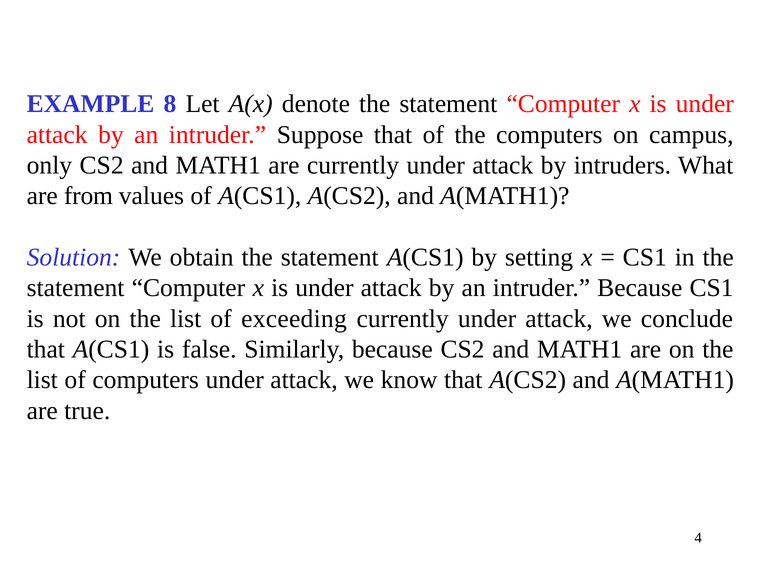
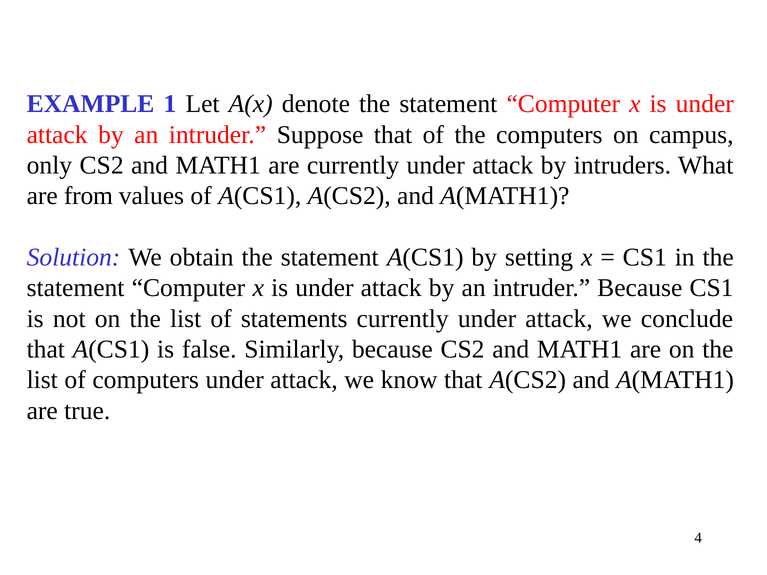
8: 8 -> 1
exceeding: exceeding -> statements
